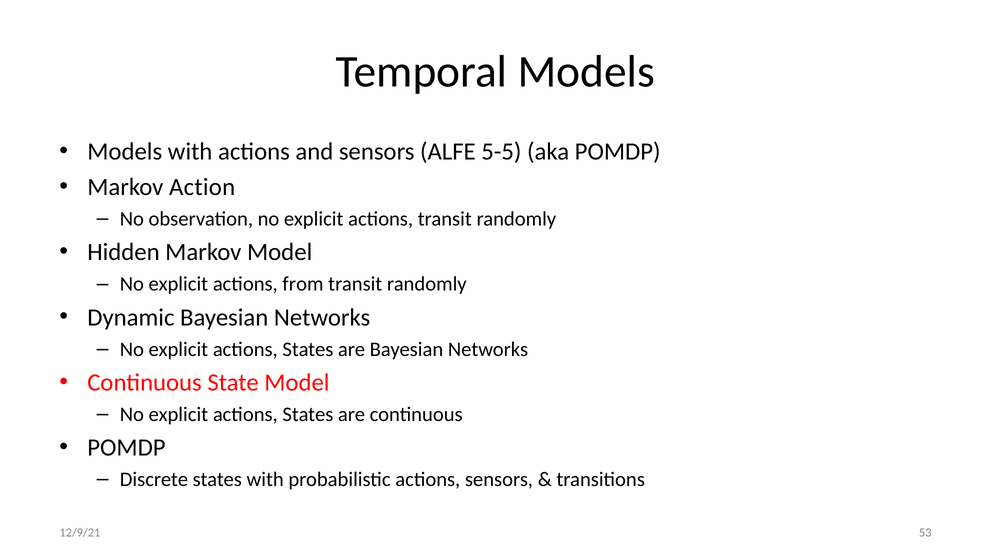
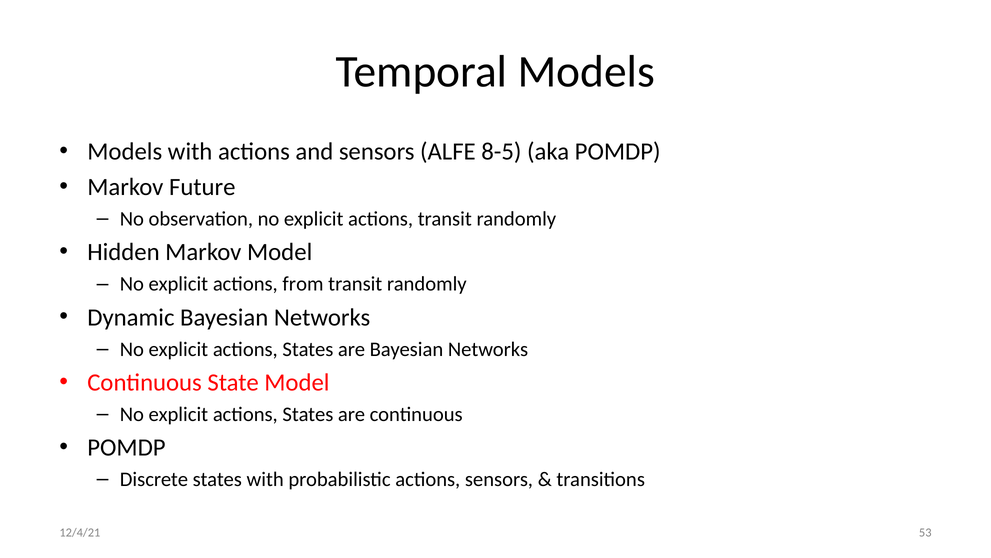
5-5: 5-5 -> 8-5
Action: Action -> Future
12/9/21: 12/9/21 -> 12/4/21
